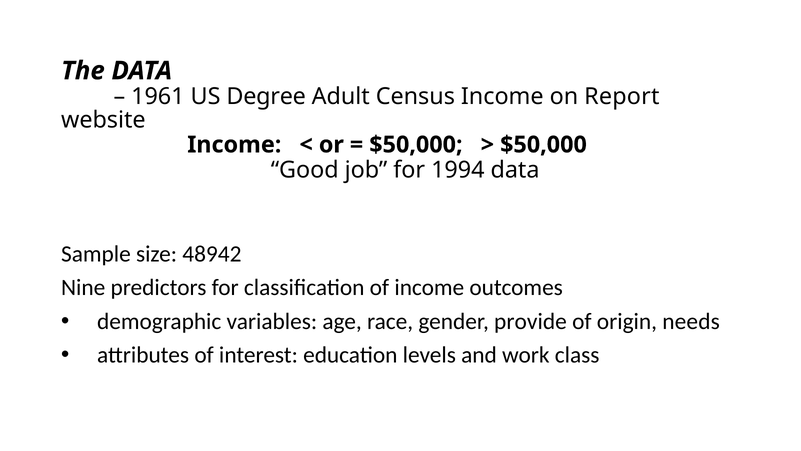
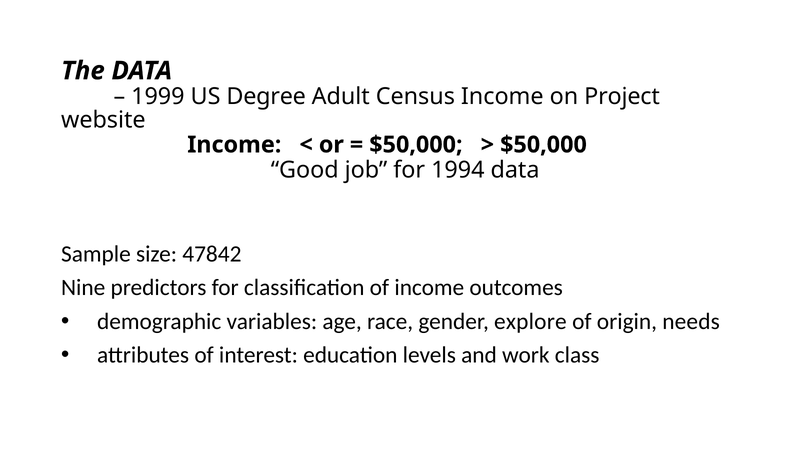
1961: 1961 -> 1999
Report: Report -> Project
48942: 48942 -> 47842
provide: provide -> explore
